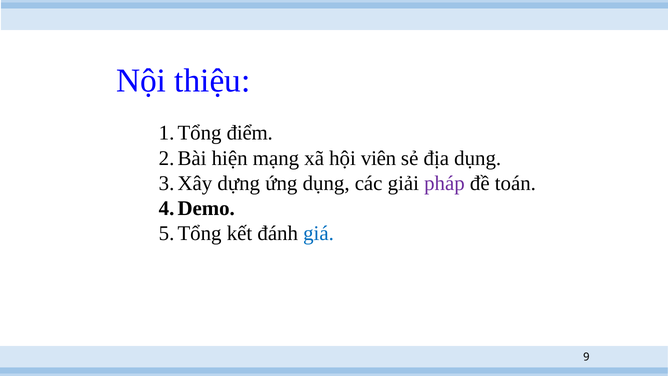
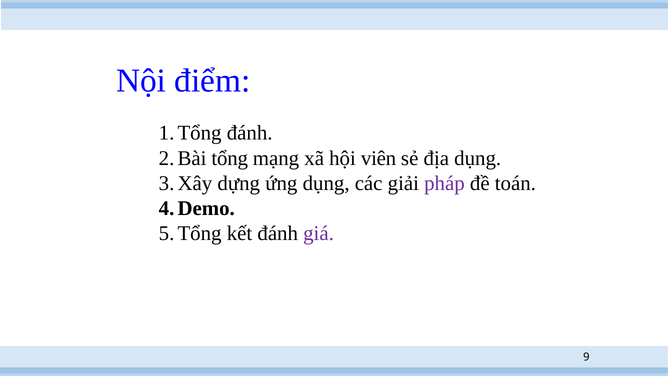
thiệu: thiệu -> điểm
điểm at (250, 133): điểm -> đánh
hiện: hiện -> tổng
giá colour: blue -> purple
